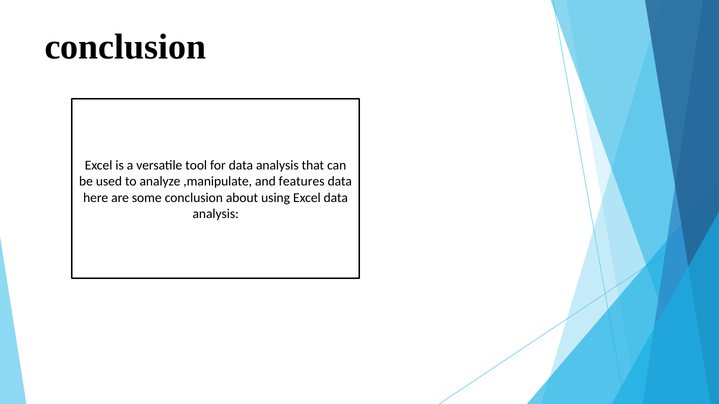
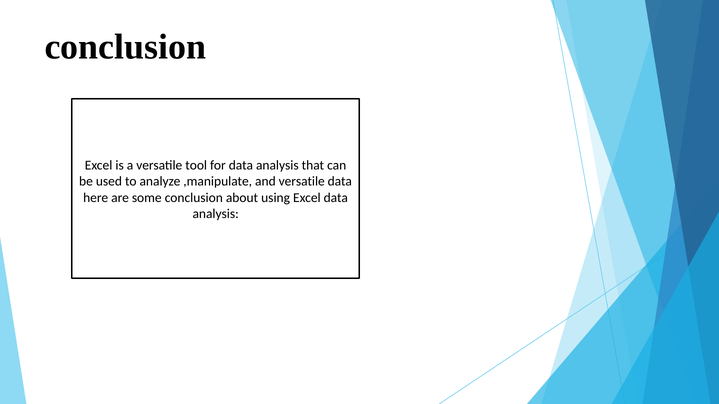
and features: features -> versatile
